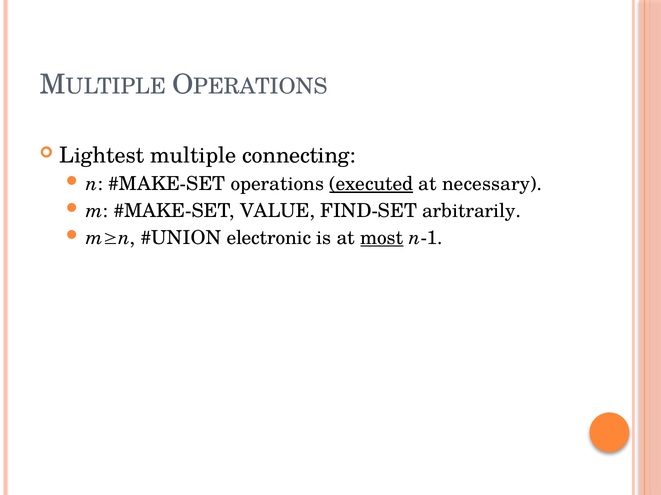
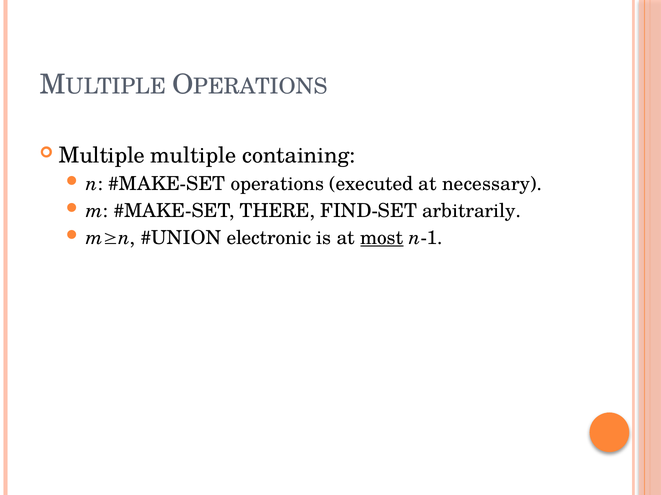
Lightest at (102, 156): Lightest -> Multiple
connecting: connecting -> containing
executed underline: present -> none
VALUE: VALUE -> THERE
